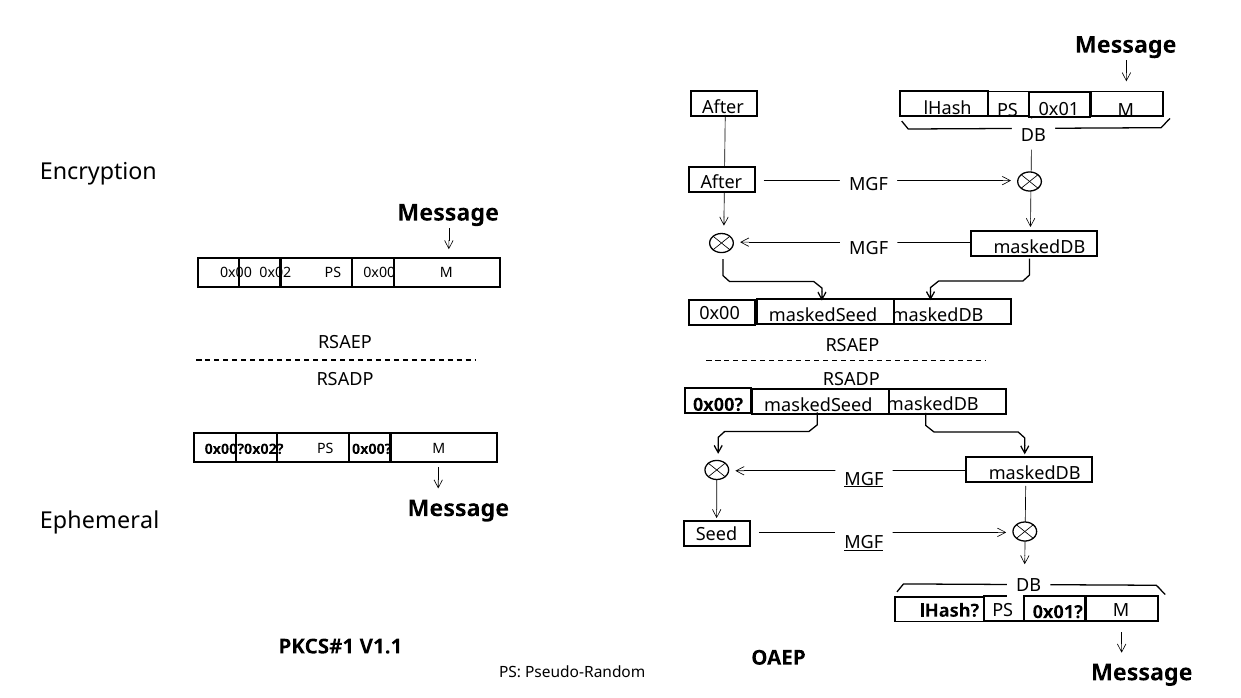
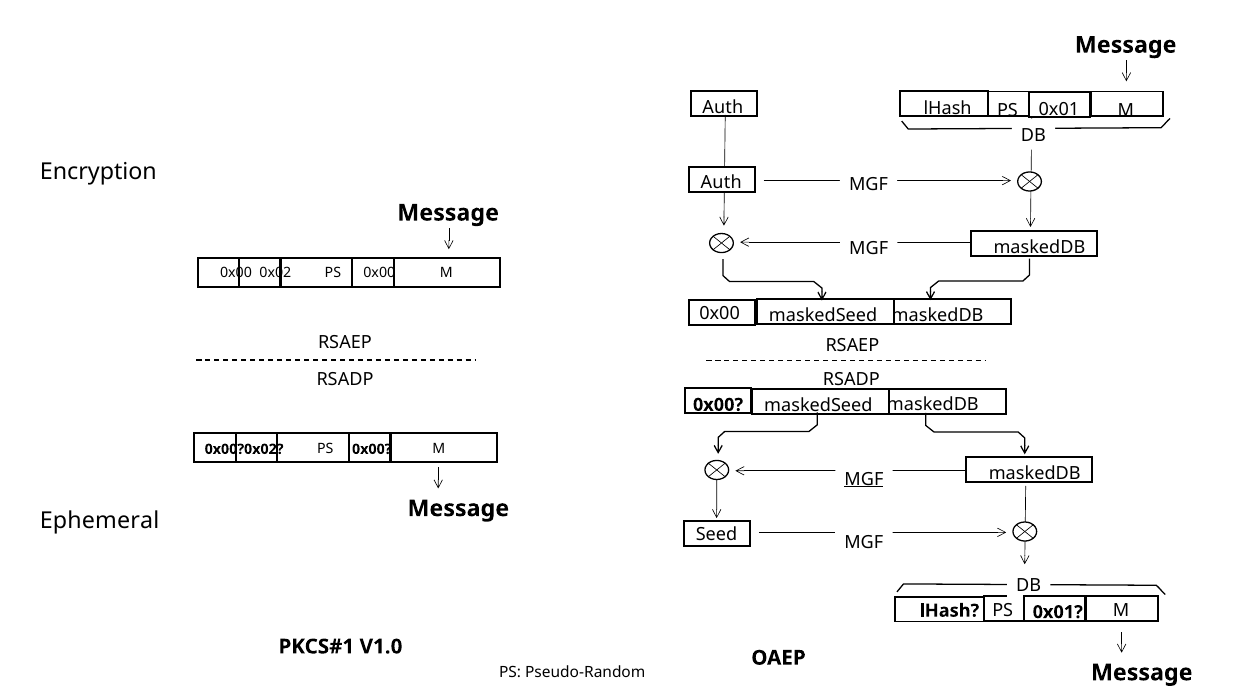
After at (723, 107): After -> Auth
After at (721, 183): After -> Auth
MGF at (864, 543) underline: present -> none
V1.1: V1.1 -> V1.0
